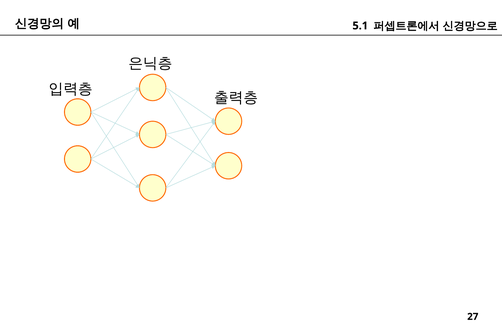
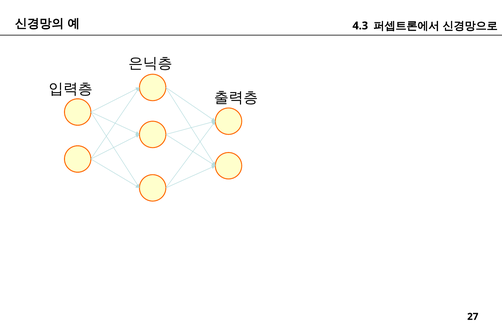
5.1: 5.1 -> 4.3
